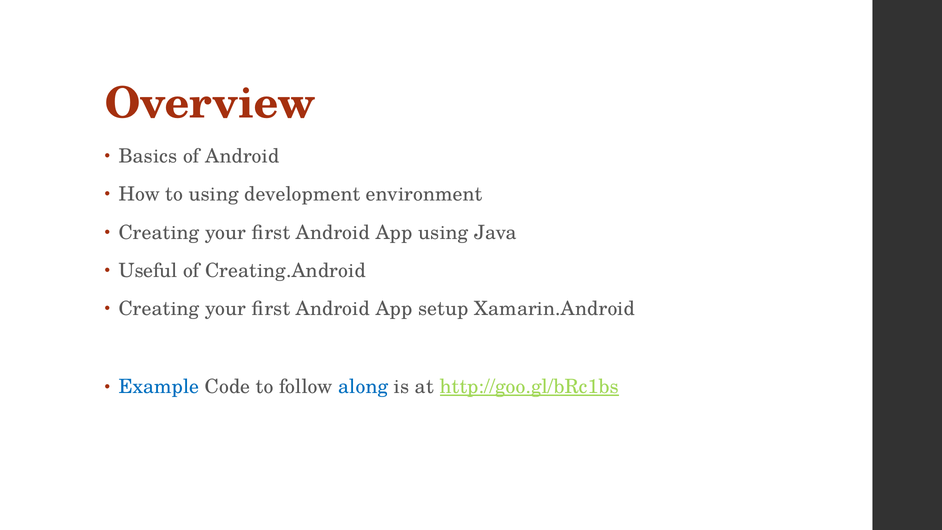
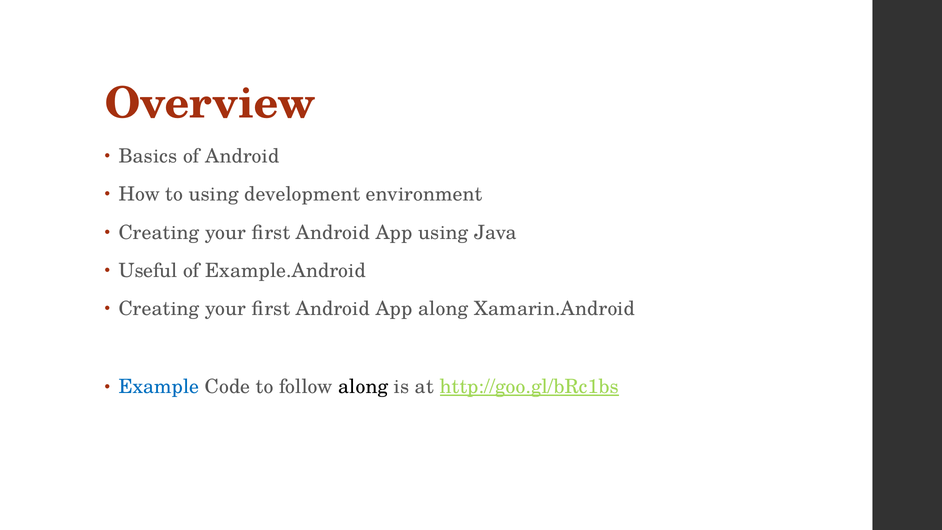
Creating.Android: Creating.Android -> Example.Android
App setup: setup -> along
along at (363, 387) colour: blue -> black
